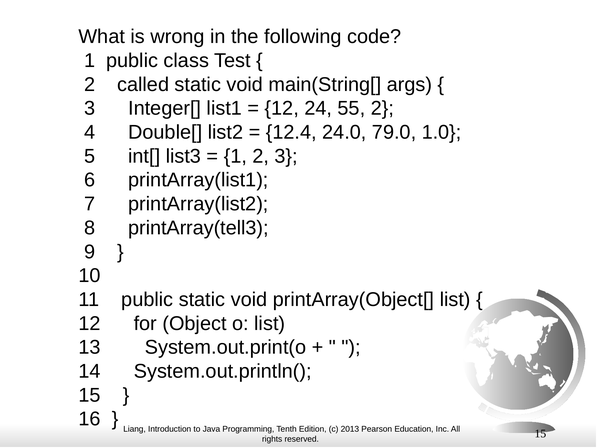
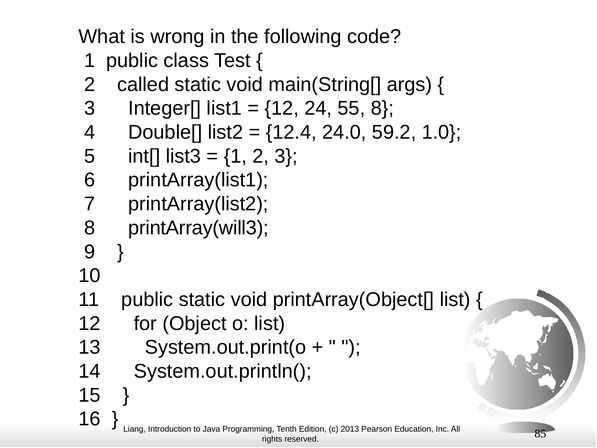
55 2: 2 -> 8
79.0: 79.0 -> 59.2
printArray(tell3: printArray(tell3 -> printArray(will3
15 at (540, 434): 15 -> 85
